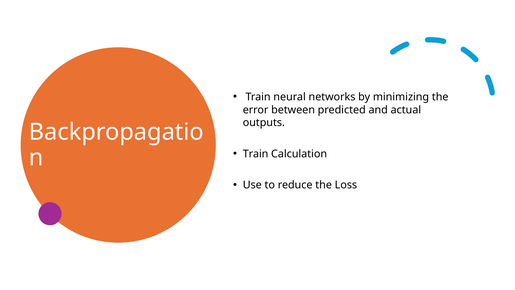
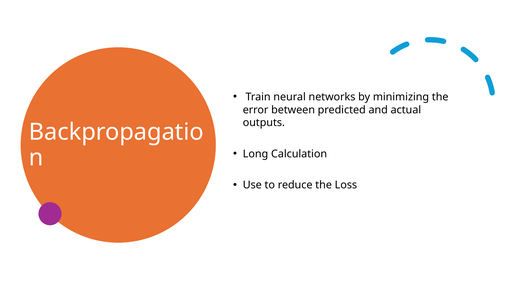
Train at (256, 154): Train -> Long
